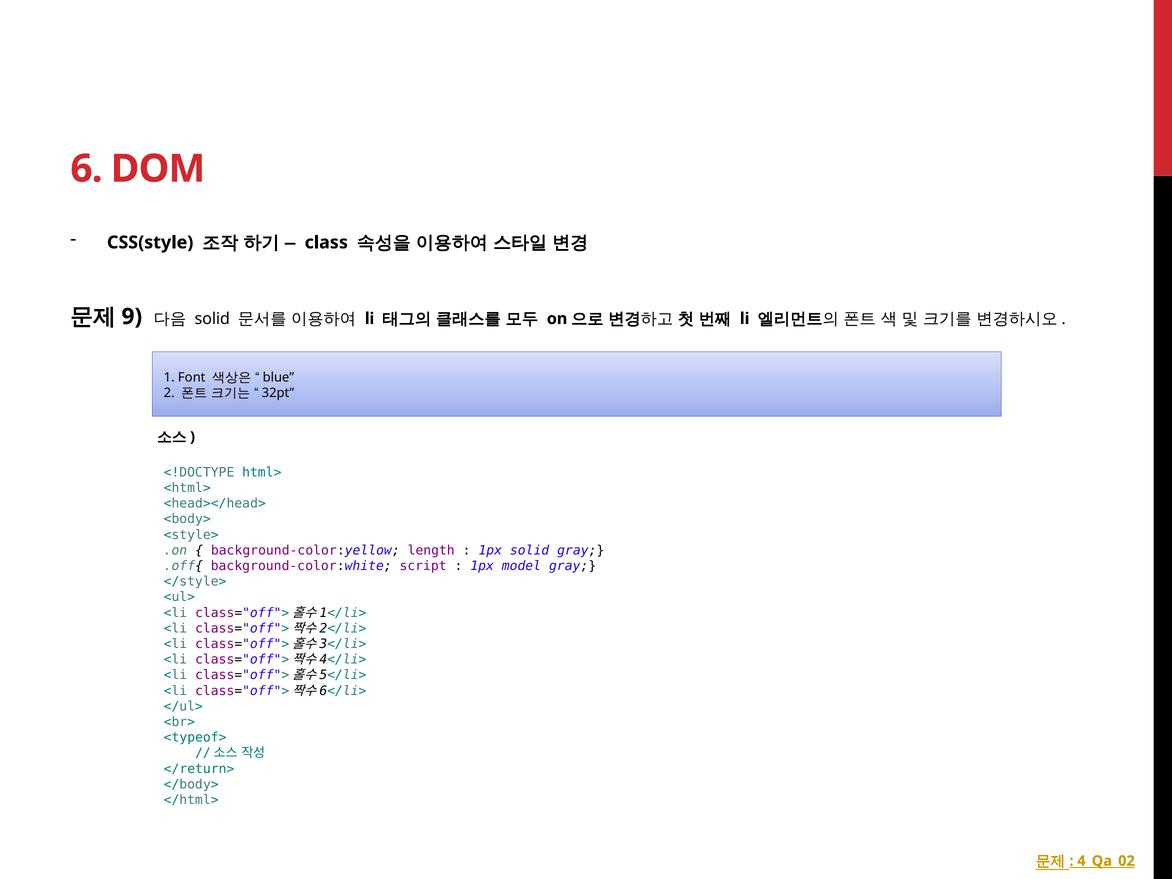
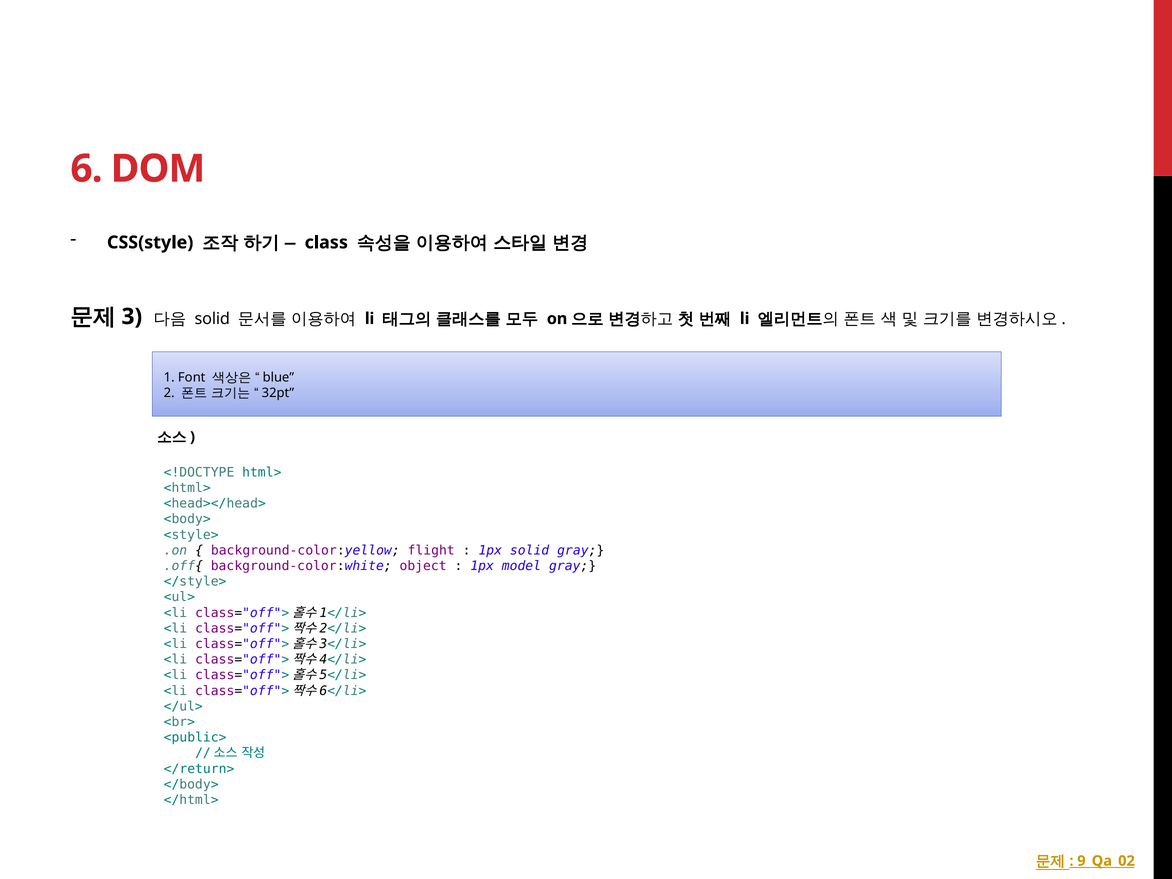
9: 9 -> 3
length: length -> flight
script: script -> object
<typeof>: <typeof> -> <public>
4_Qa_02: 4_Qa_02 -> 9_Qa_02
